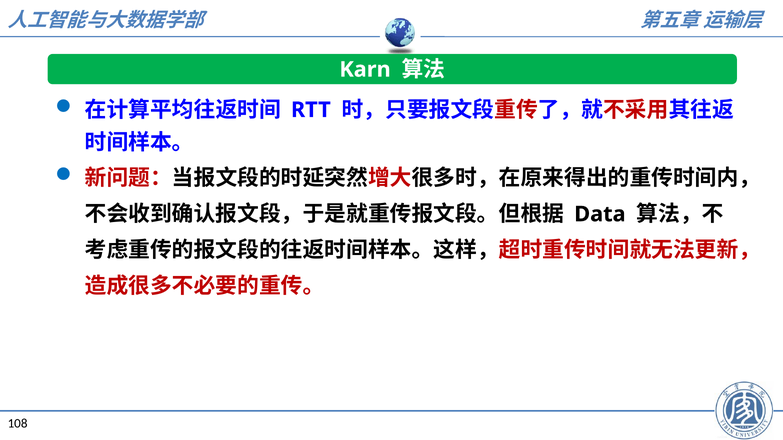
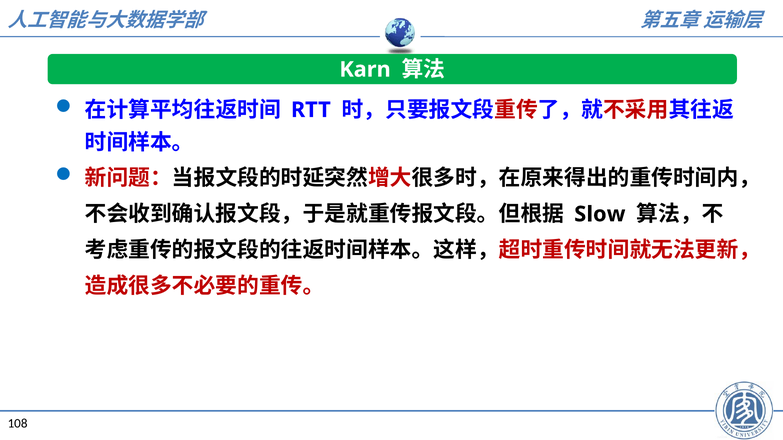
Data: Data -> Slow
